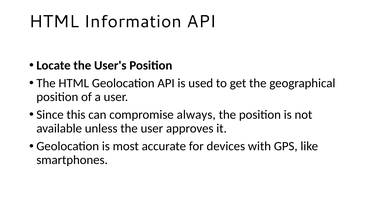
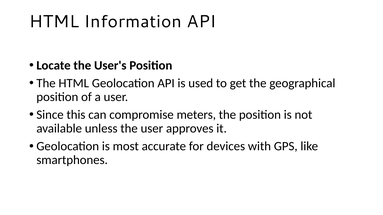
always: always -> meters
